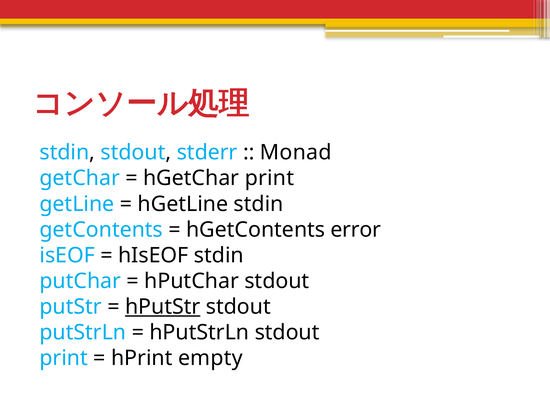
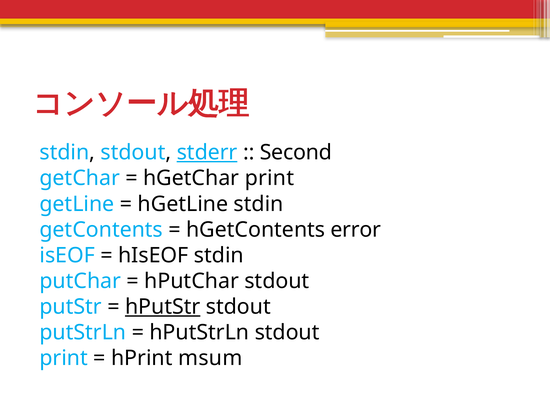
stderr underline: none -> present
Monad: Monad -> Second
empty: empty -> msum
